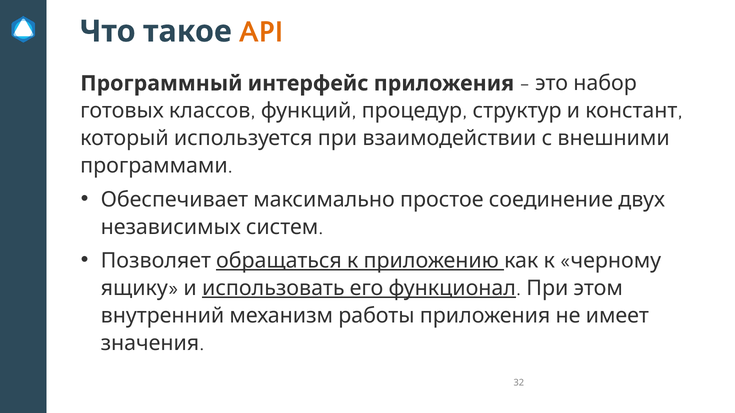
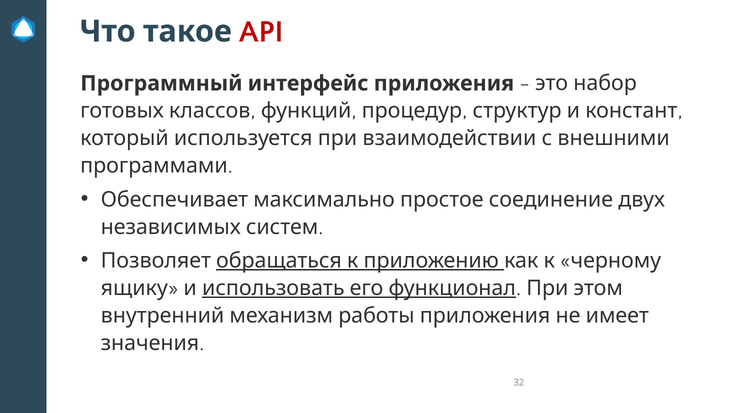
API colour: orange -> red
